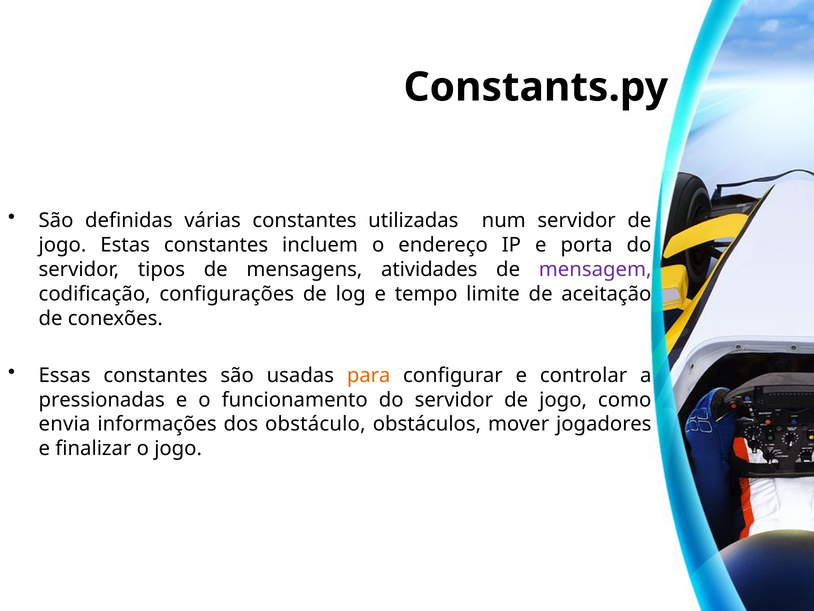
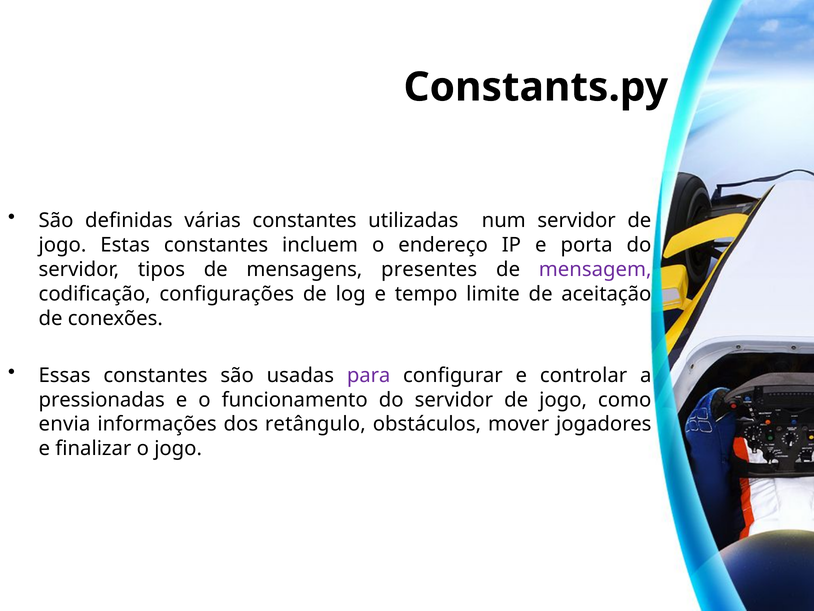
atividades: atividades -> presentes
para colour: orange -> purple
obstáculo: obstáculo -> retângulo
